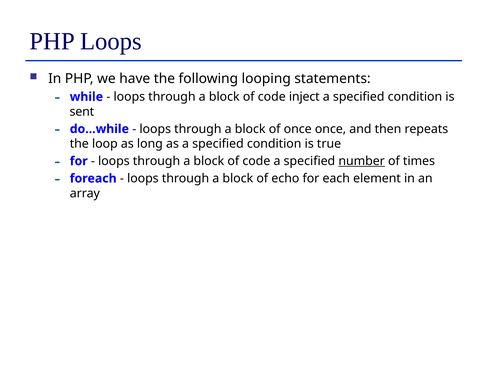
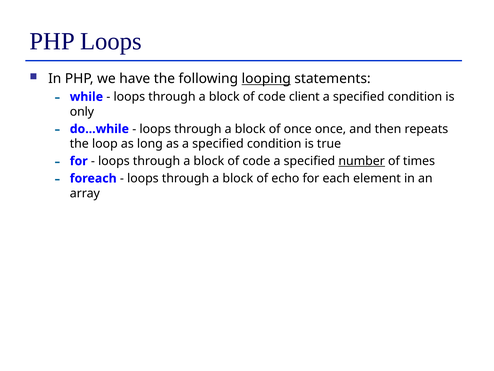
looping underline: none -> present
inject: inject -> client
sent: sent -> only
